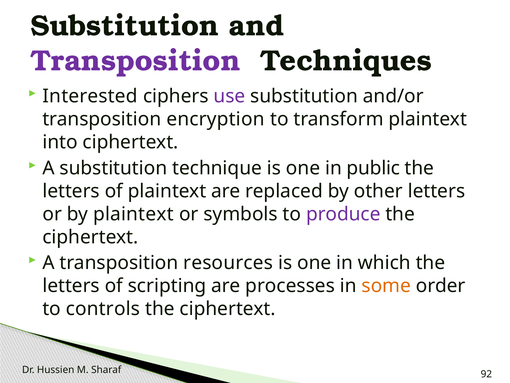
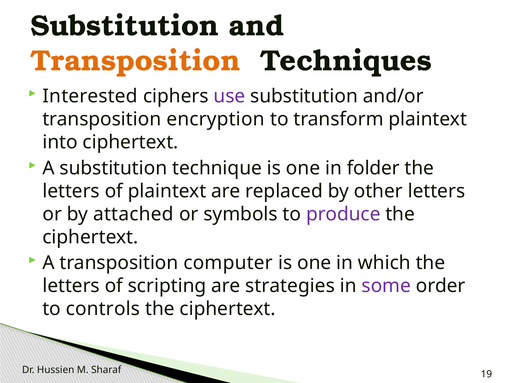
Transposition at (135, 61) colour: purple -> orange
public: public -> folder
by plaintext: plaintext -> attached
resources: resources -> computer
processes: processes -> strategies
some colour: orange -> purple
92: 92 -> 19
